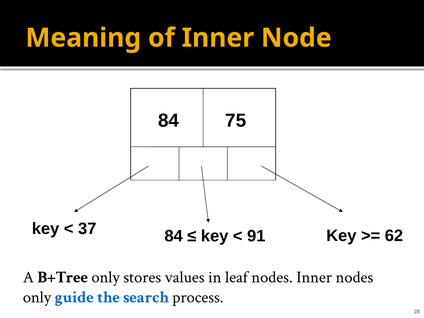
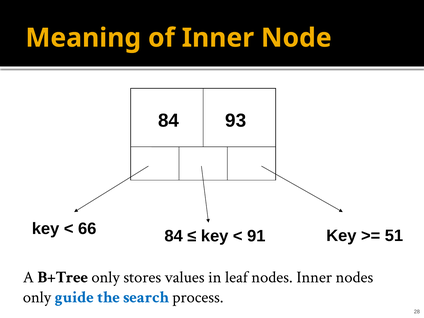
75: 75 -> 93
37: 37 -> 66
62: 62 -> 51
